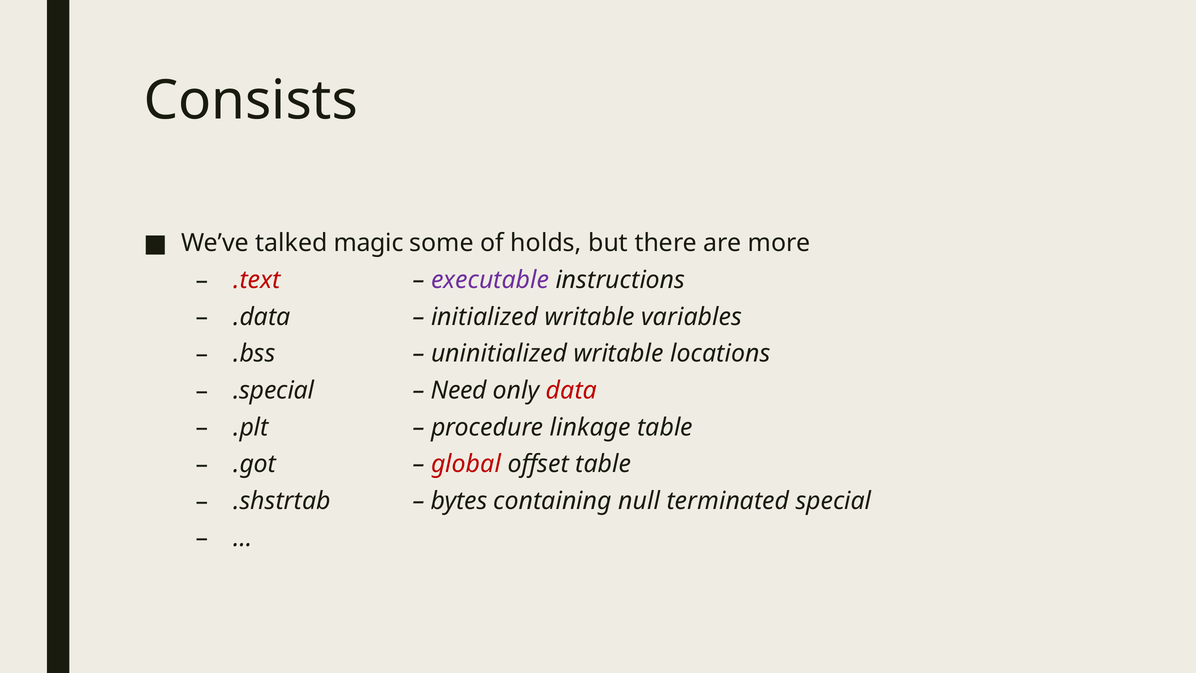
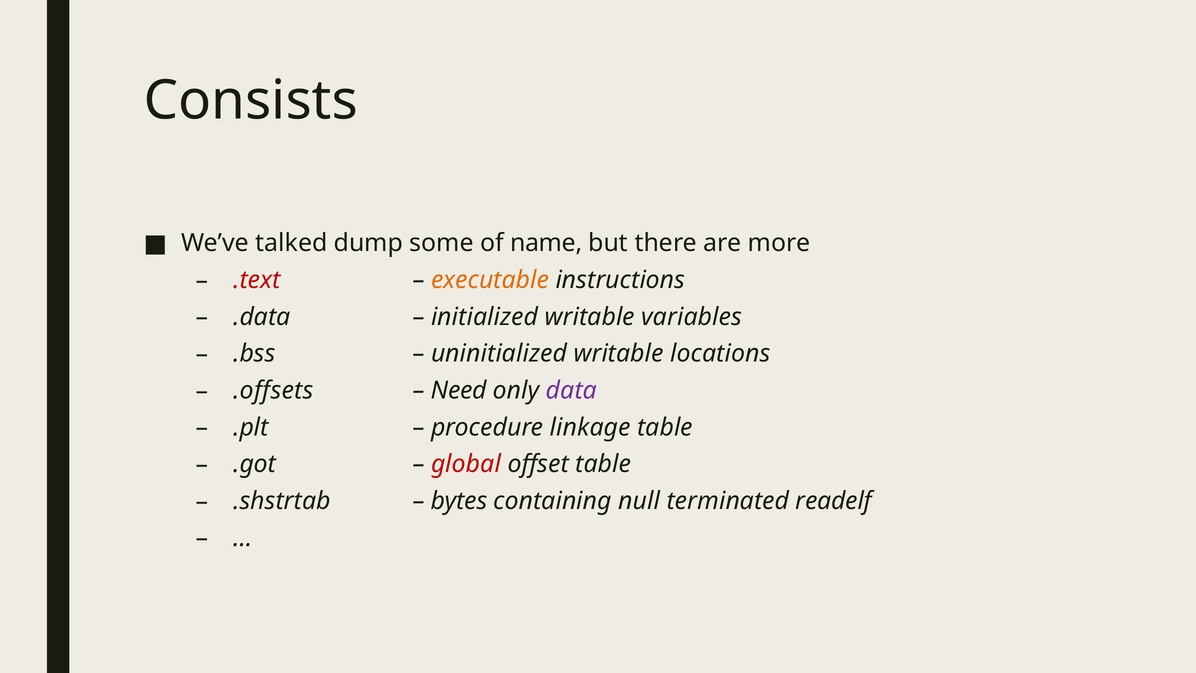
magic: magic -> dump
holds: holds -> name
executable colour: purple -> orange
.special: .special -> .offsets
data colour: red -> purple
special: special -> readelf
